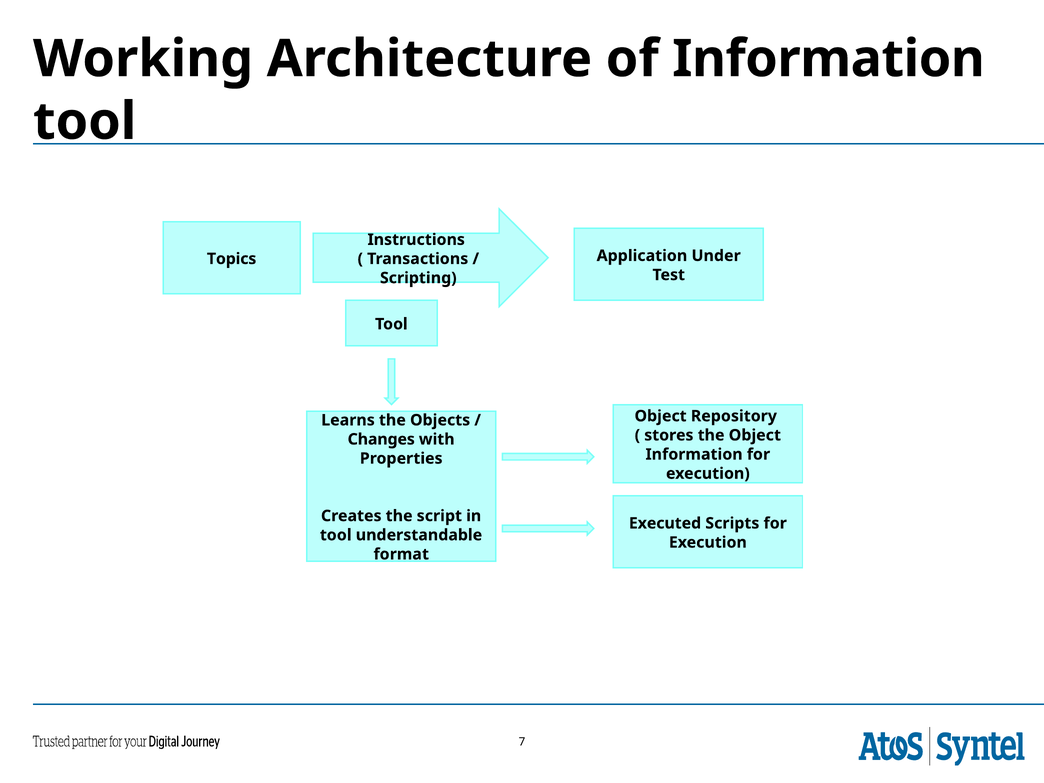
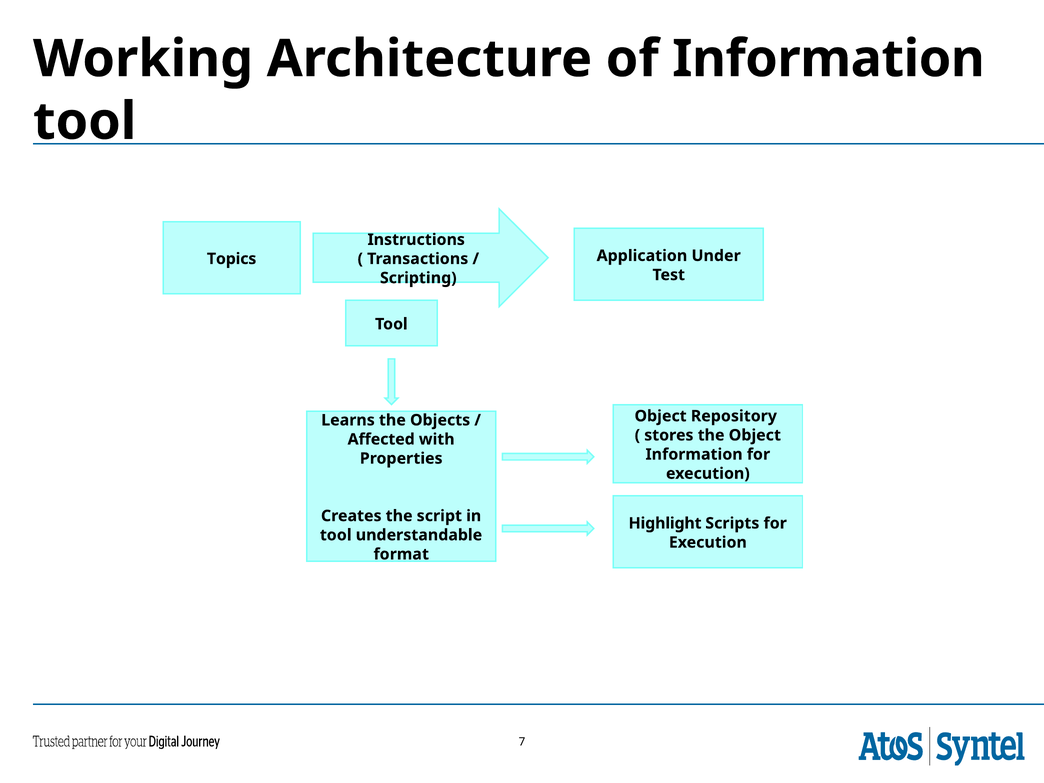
Changes: Changes -> Affected
Executed: Executed -> Highlight
